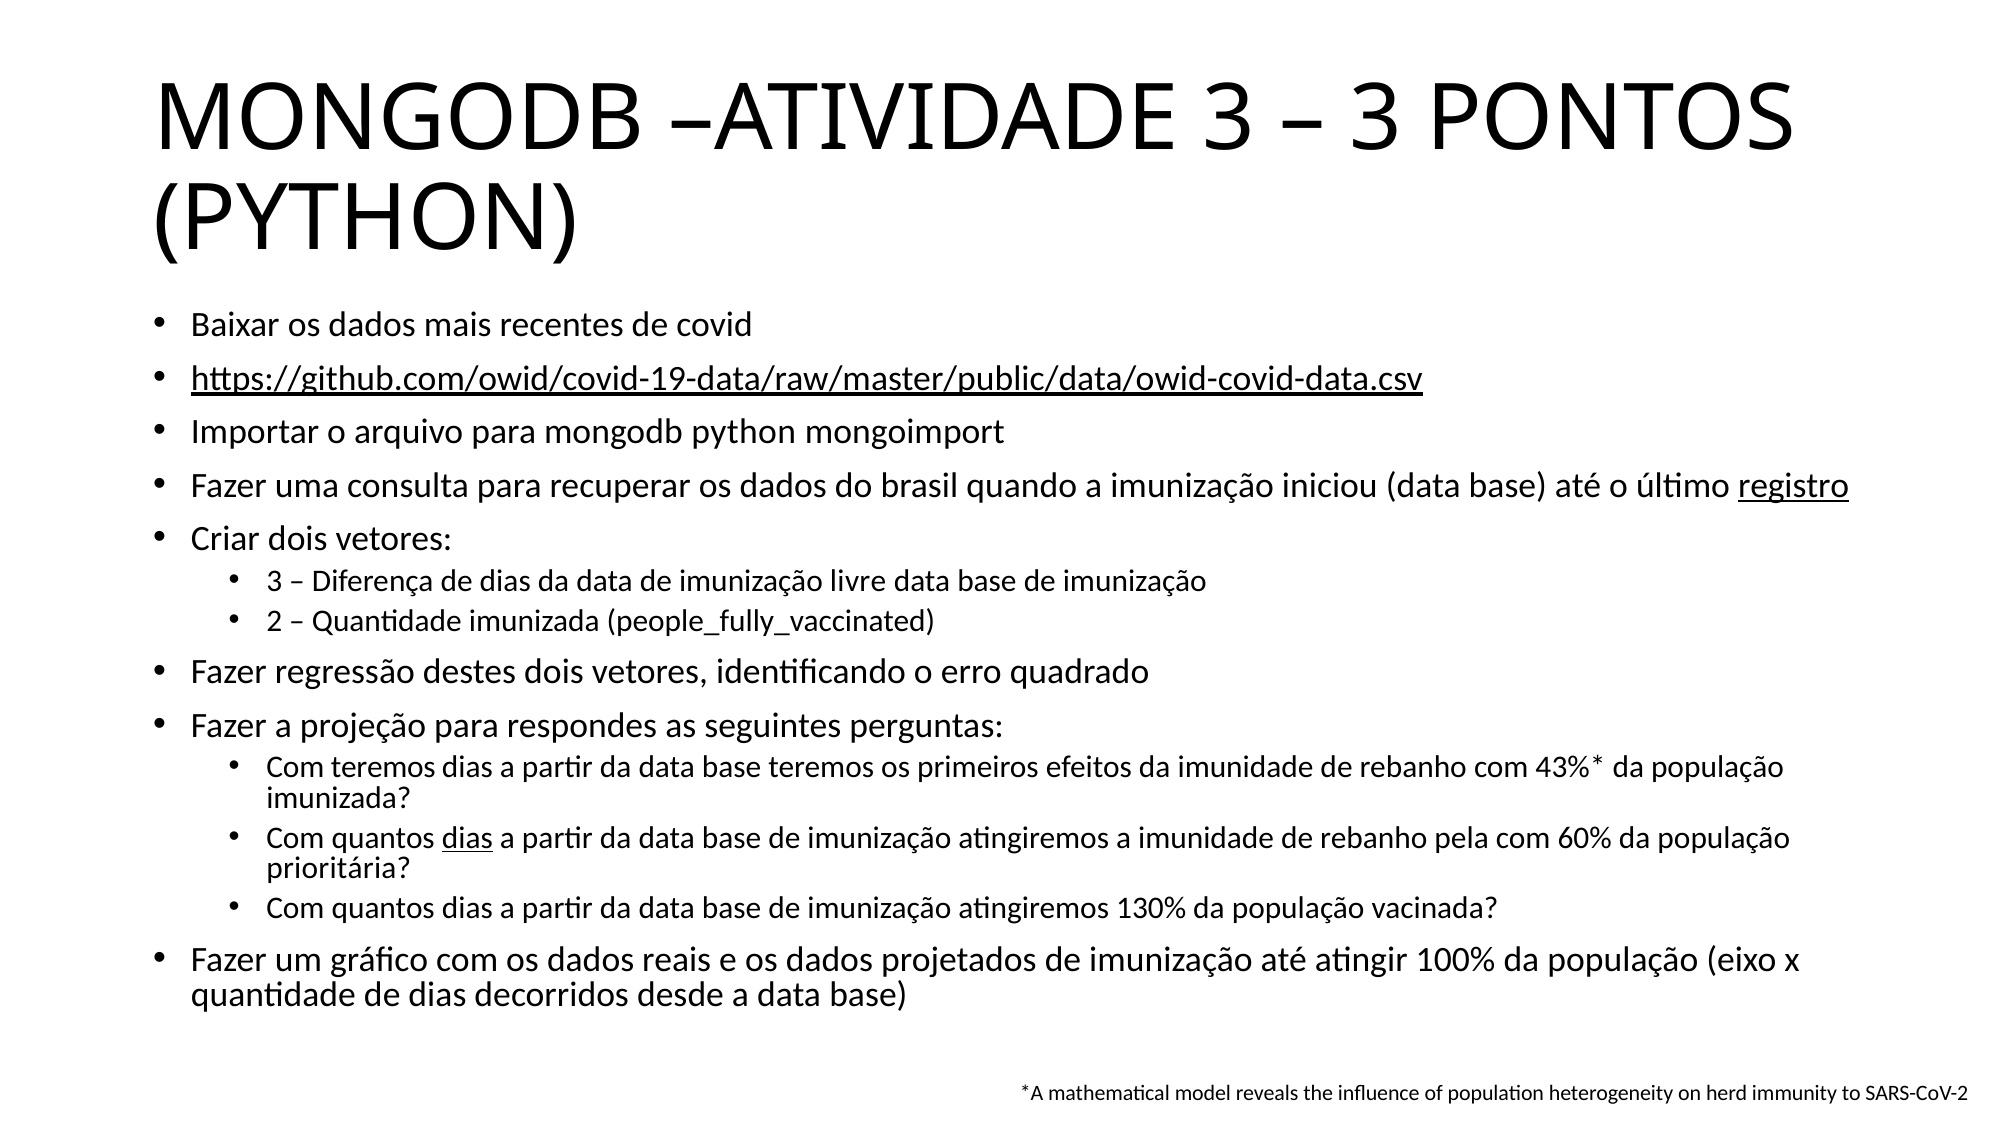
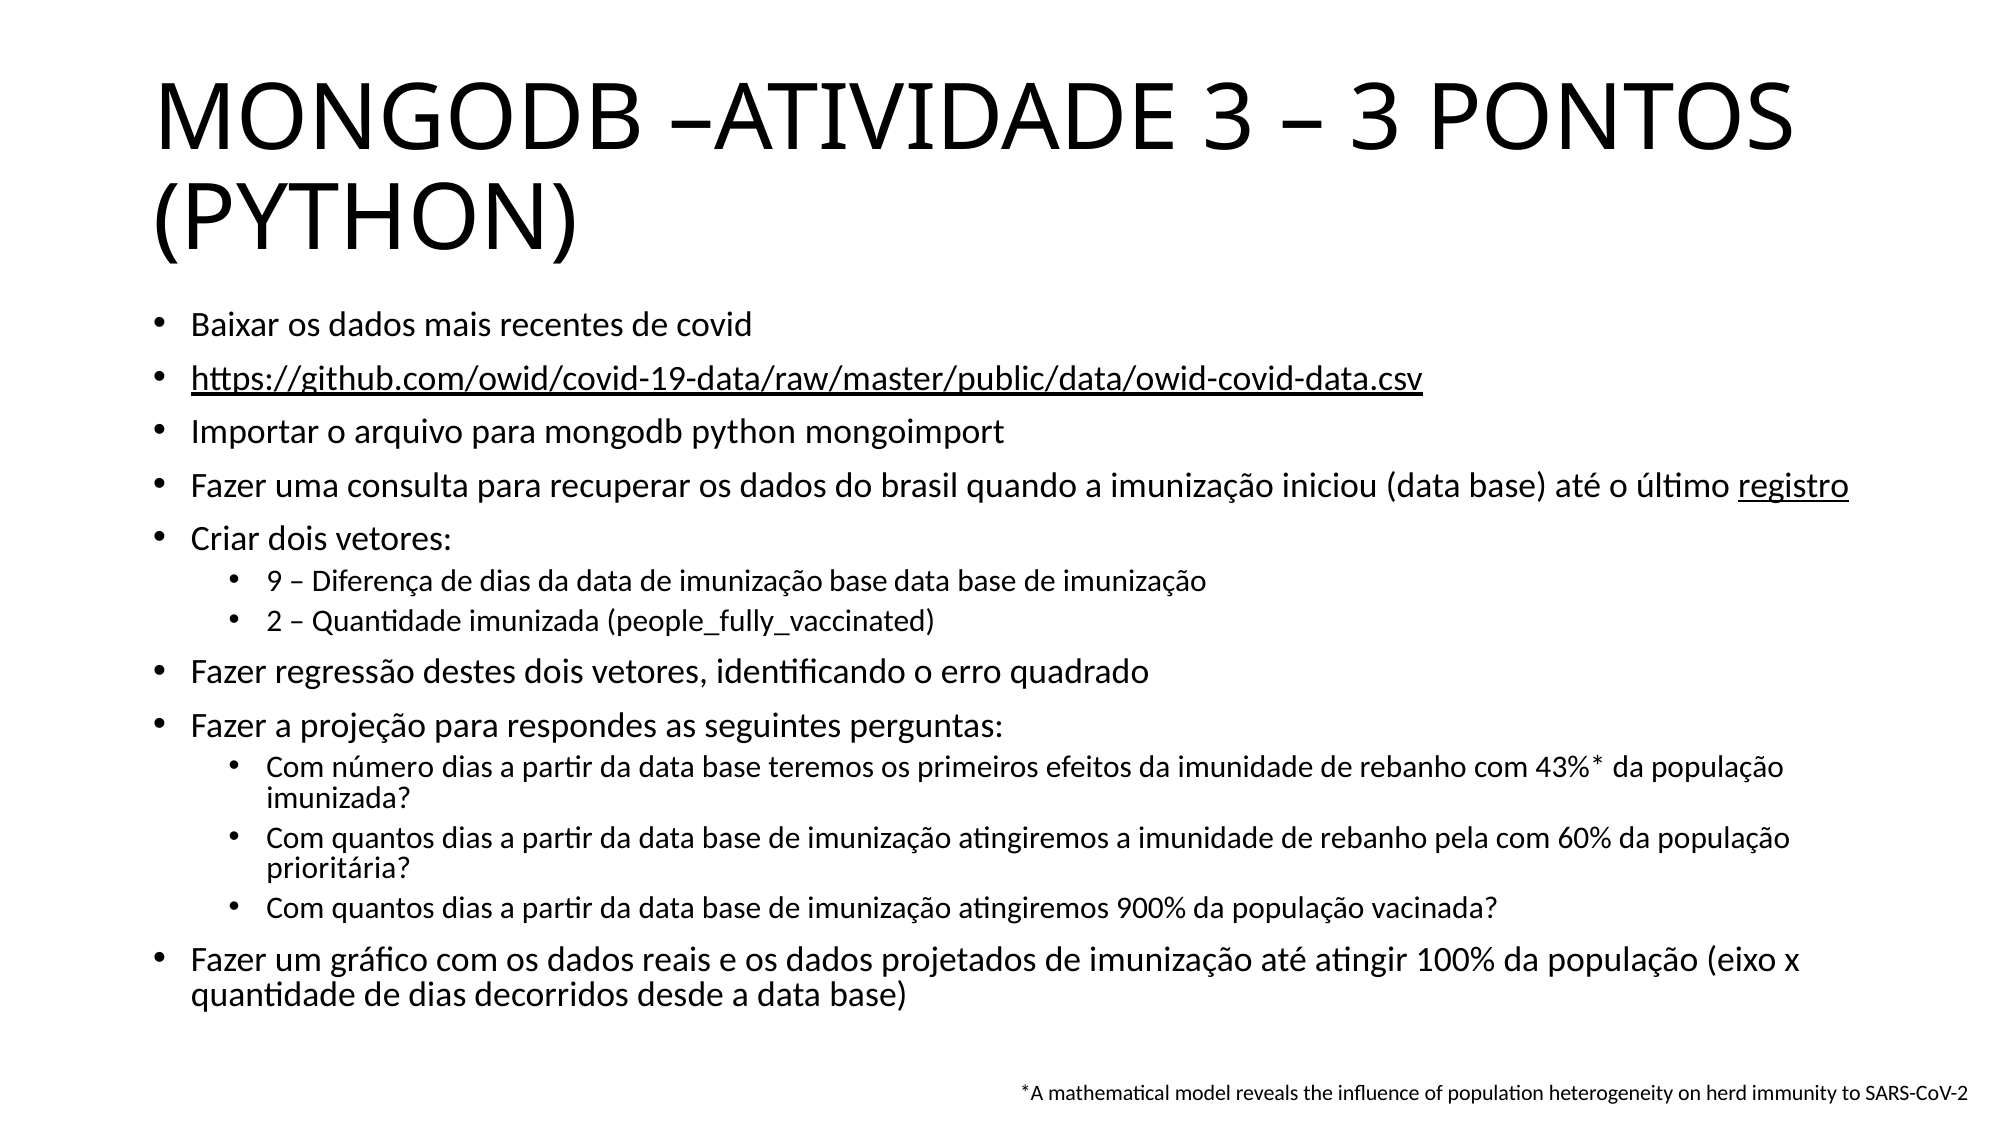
3 at (274, 581): 3 -> 9
imunização livre: livre -> base
Com teremos: teremos -> número
dias at (467, 838) underline: present -> none
130%: 130% -> 900%
